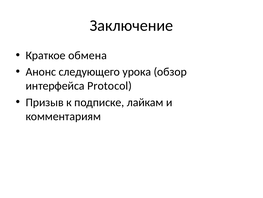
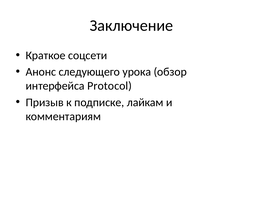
обмена: обмена -> соцсети
